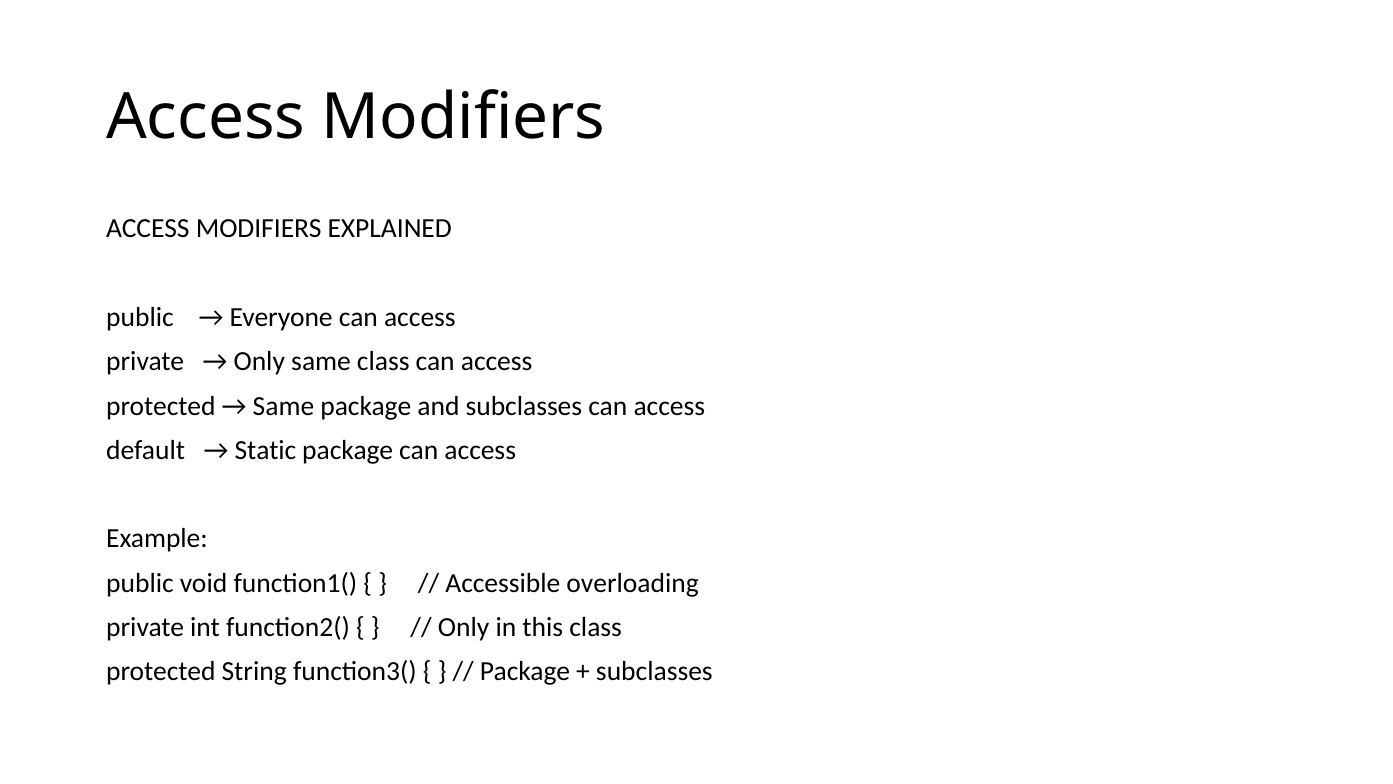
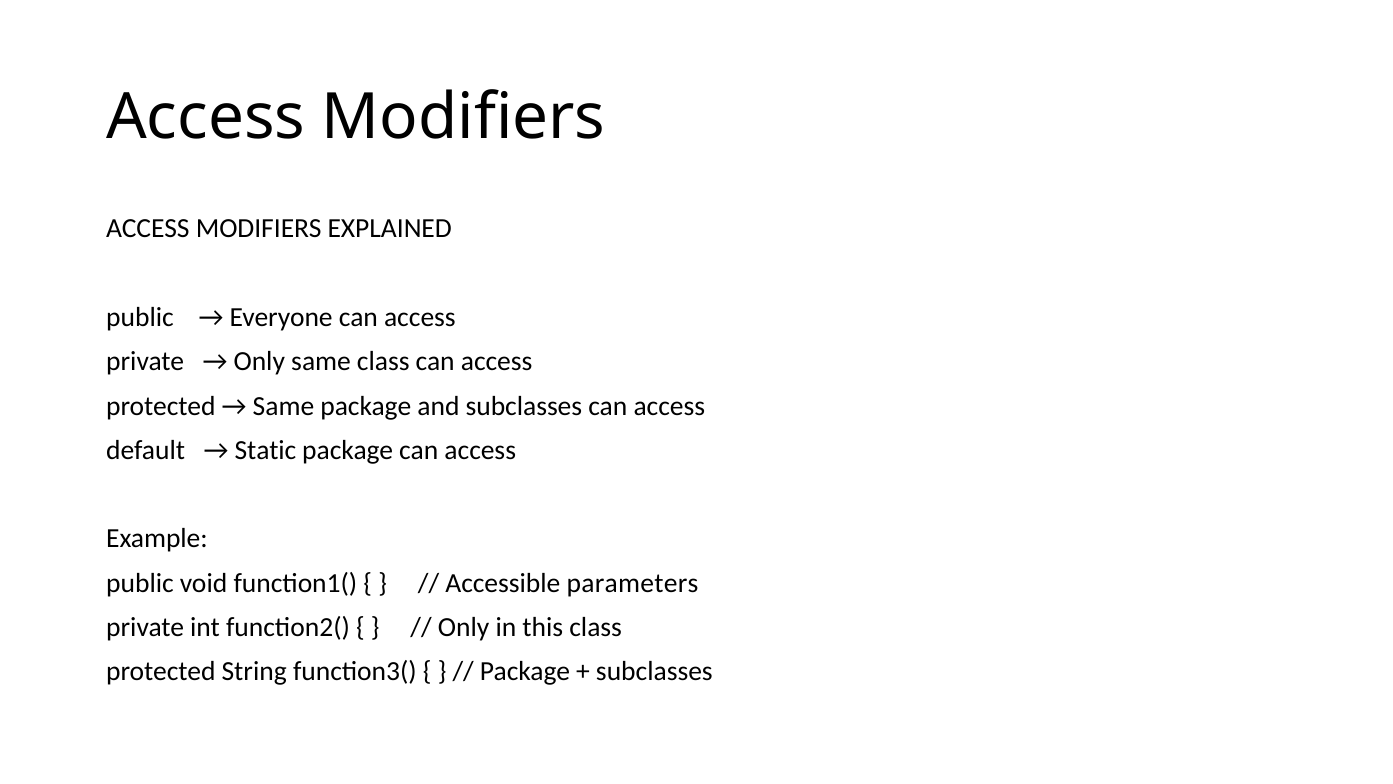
overloading: overloading -> parameters
